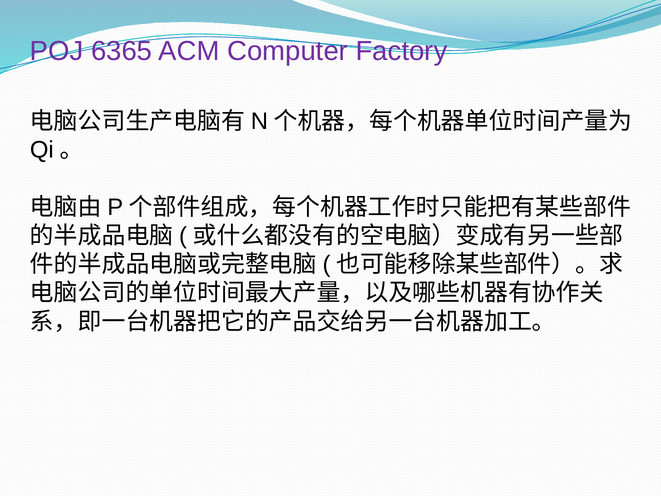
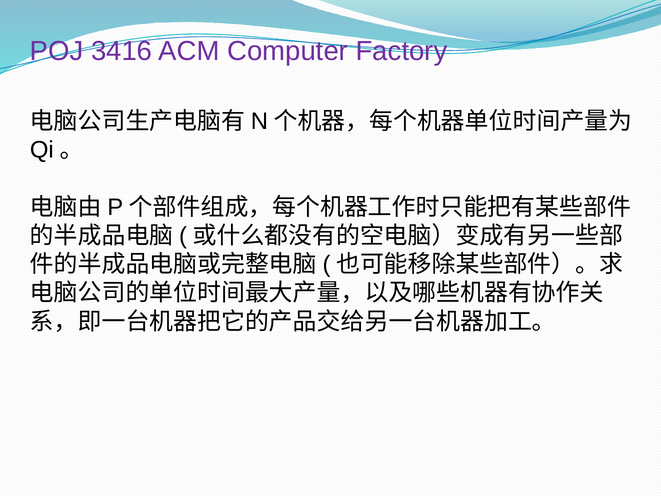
6365: 6365 -> 3416
